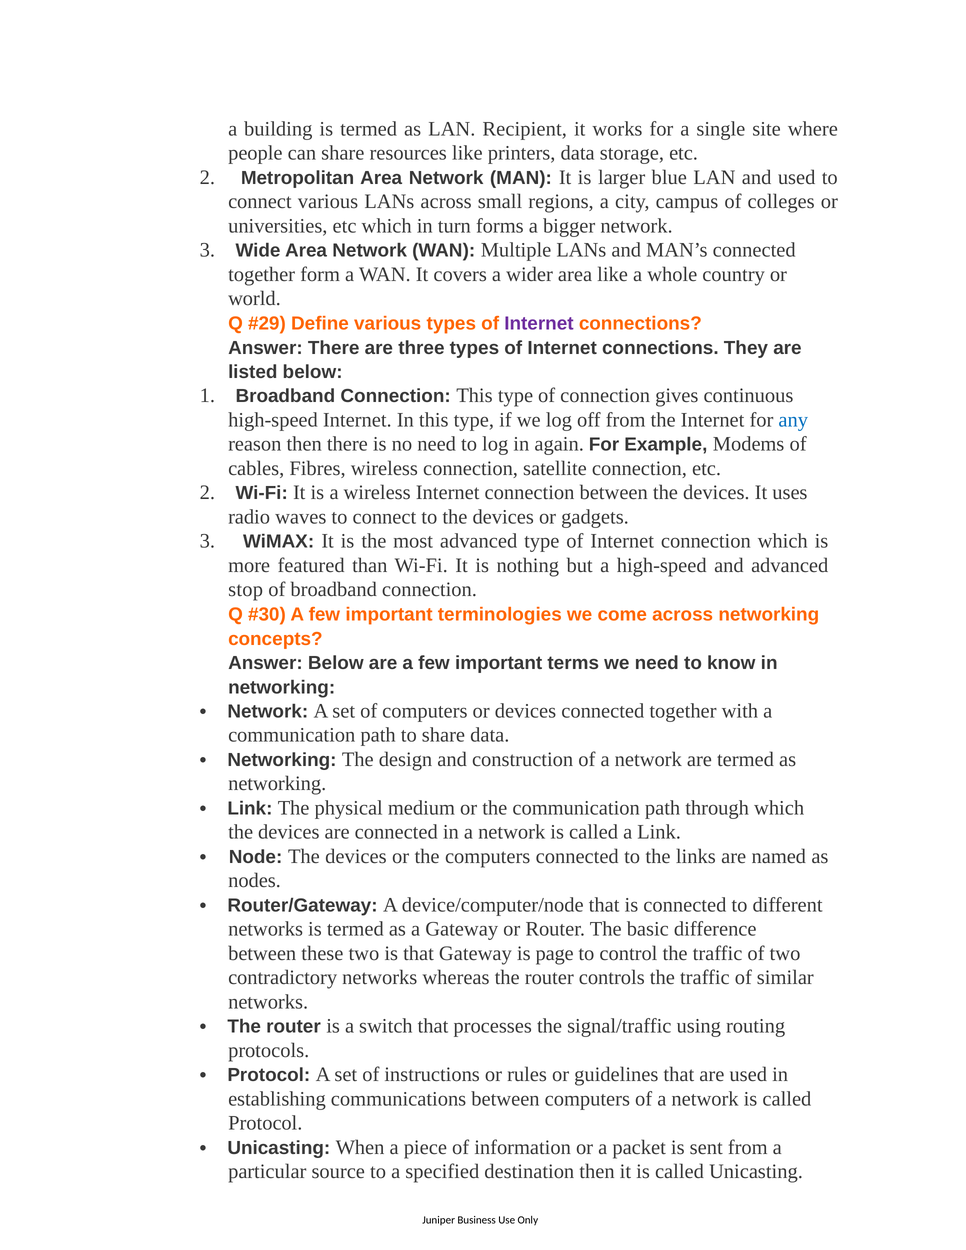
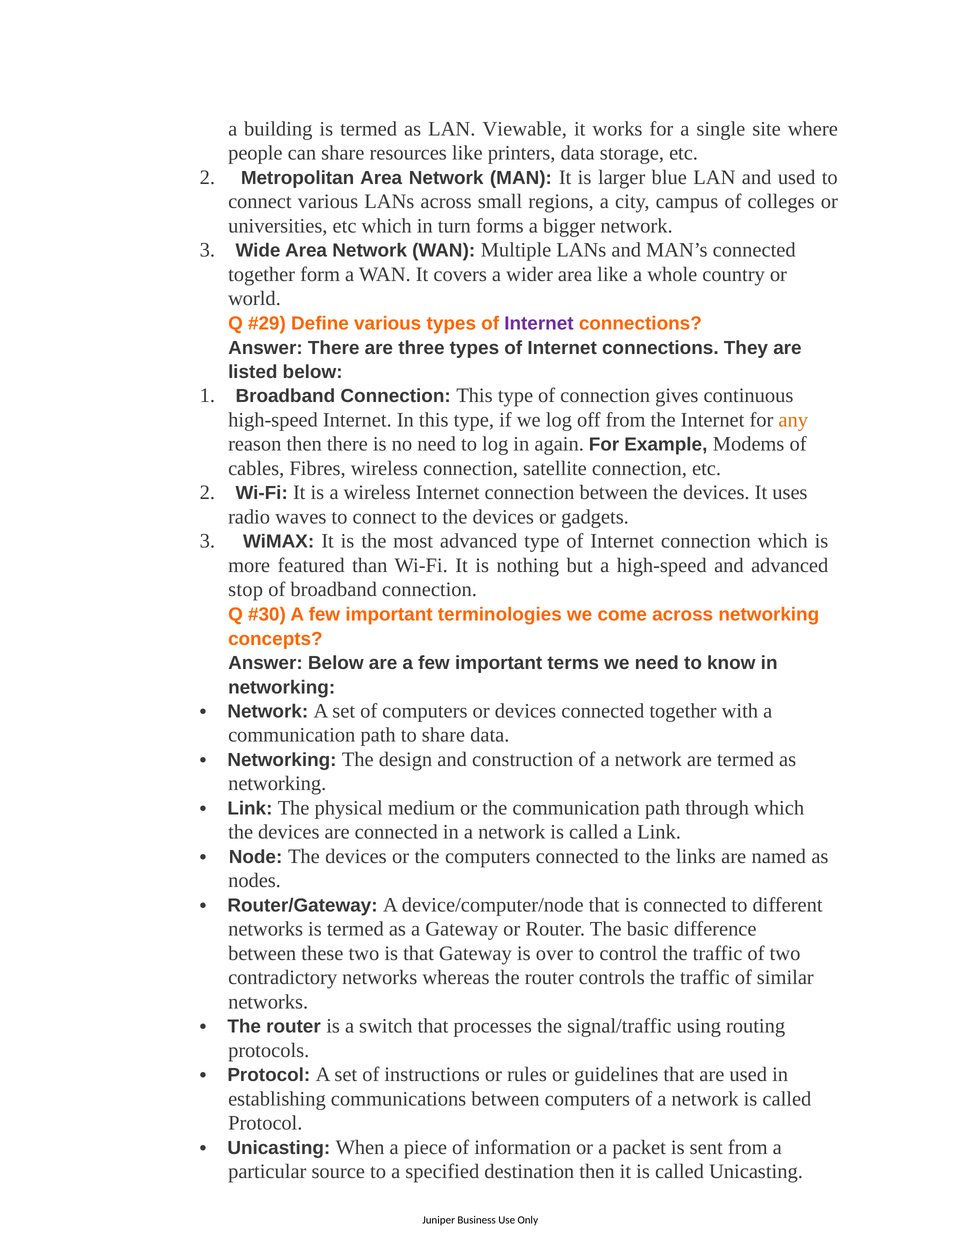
Recipient: Recipient -> Viewable
any colour: blue -> orange
page: page -> over
